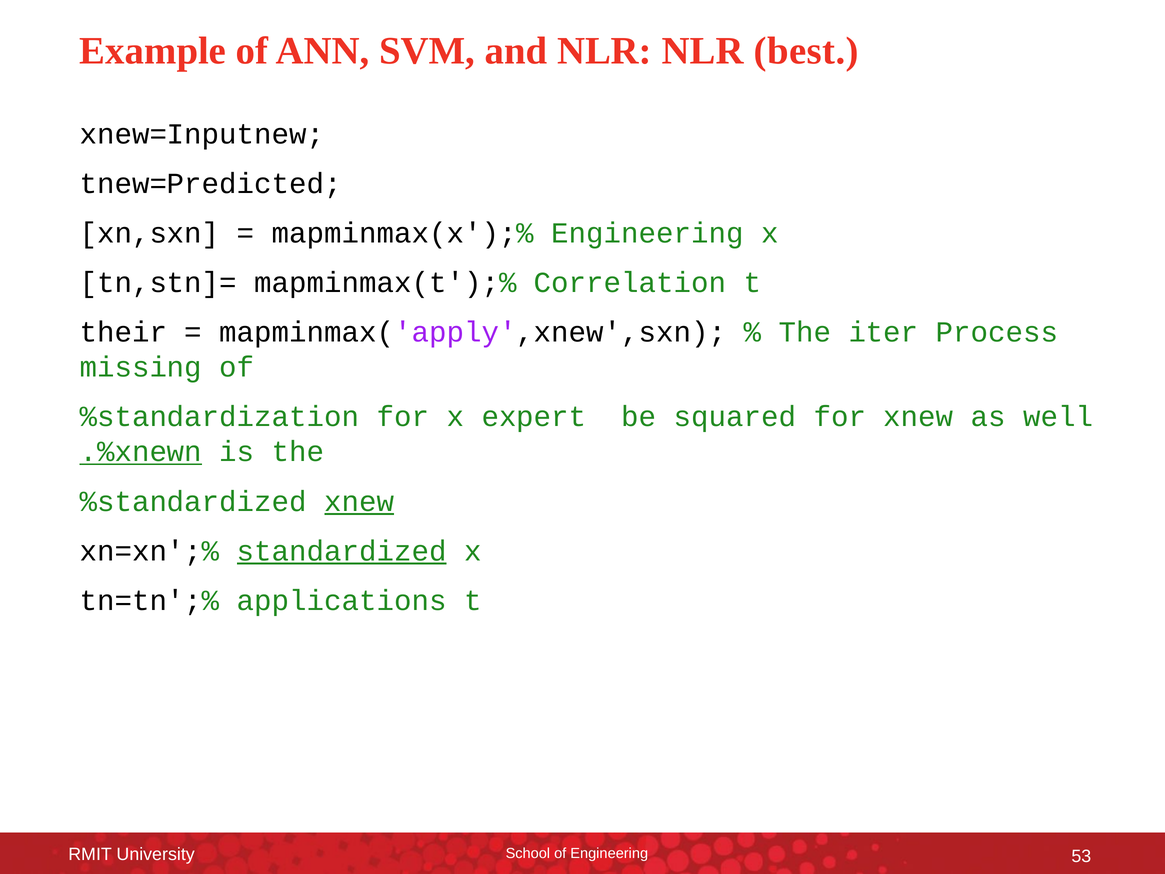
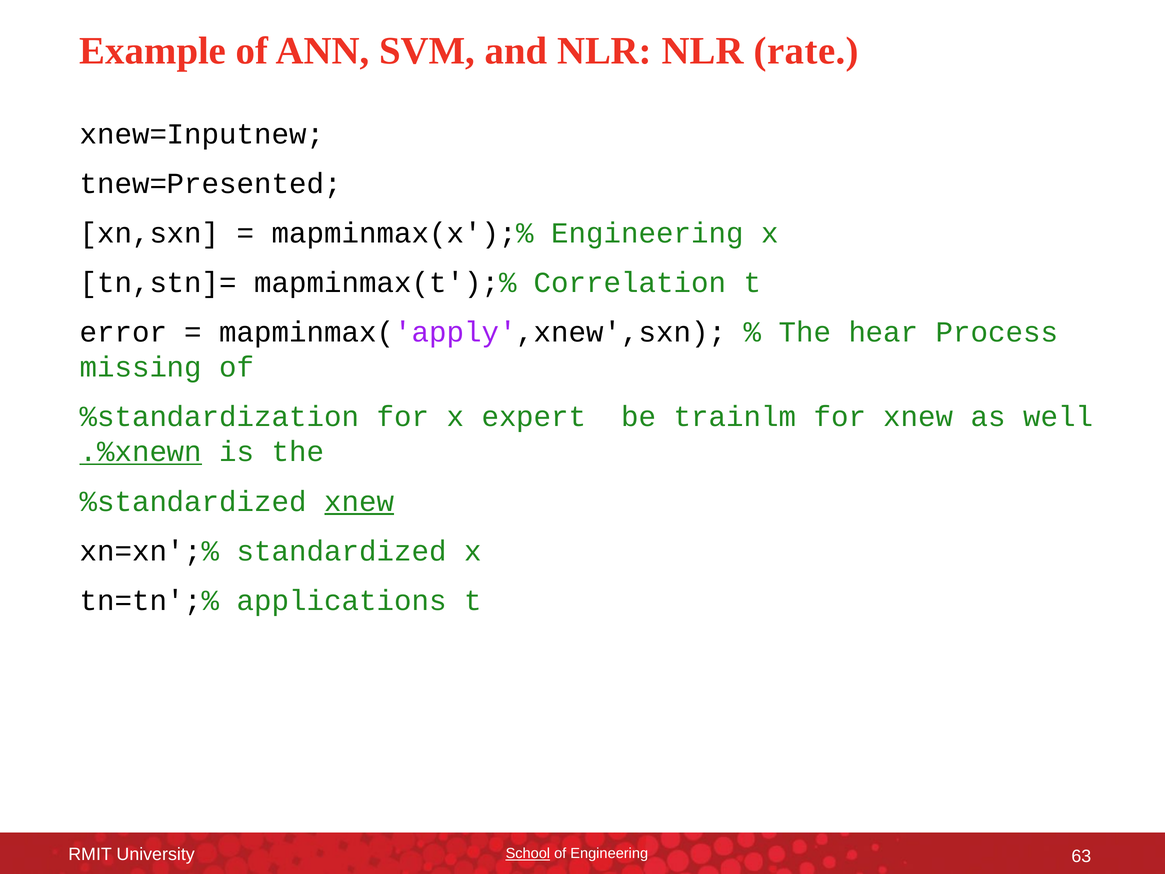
best: best -> rate
tnew=Predicted: tnew=Predicted -> tnew=Presented
their: their -> error
iter: iter -> hear
squared: squared -> trainlm
standardized underline: present -> none
School underline: none -> present
53: 53 -> 63
